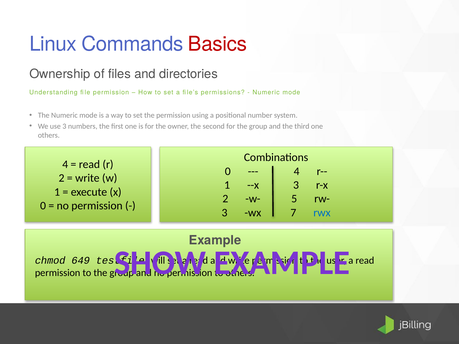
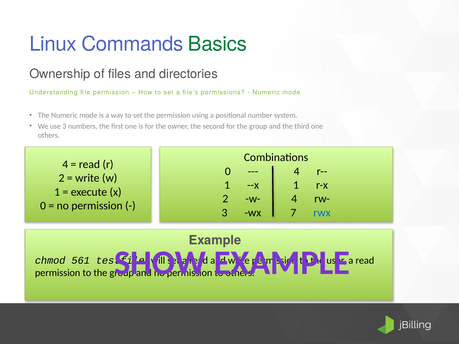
Basics colour: red -> green
--x 3: 3 -> 1
w- 5: 5 -> 4
649: 649 -> 561
